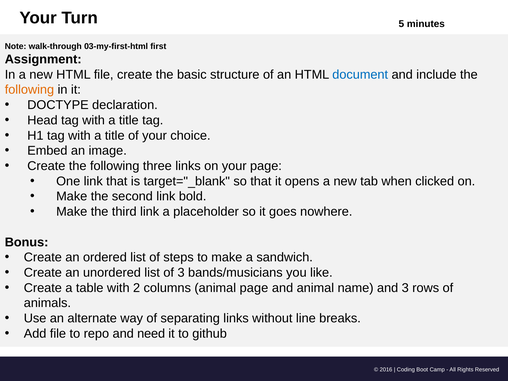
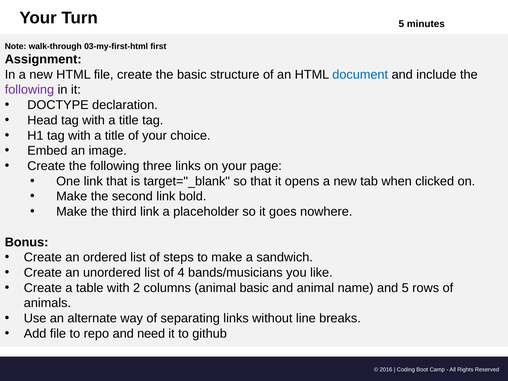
following at (29, 90) colour: orange -> purple
of 3: 3 -> 4
animal page: page -> basic
and 3: 3 -> 5
